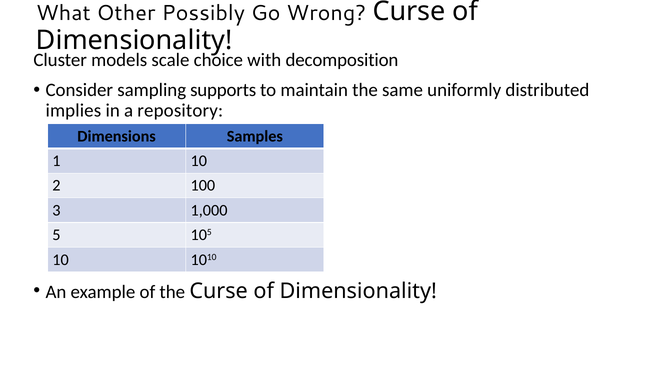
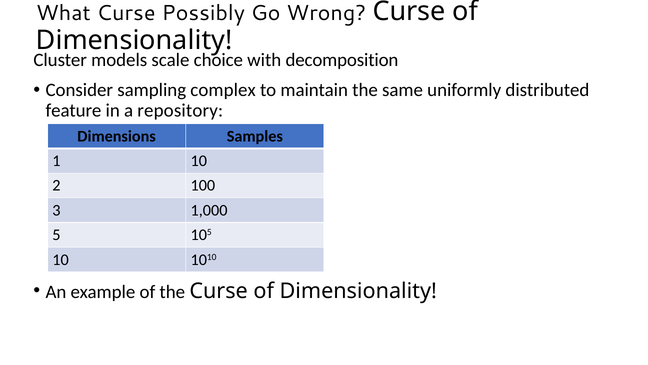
What Other: Other -> Curse
supports: supports -> complex
implies: implies -> feature
